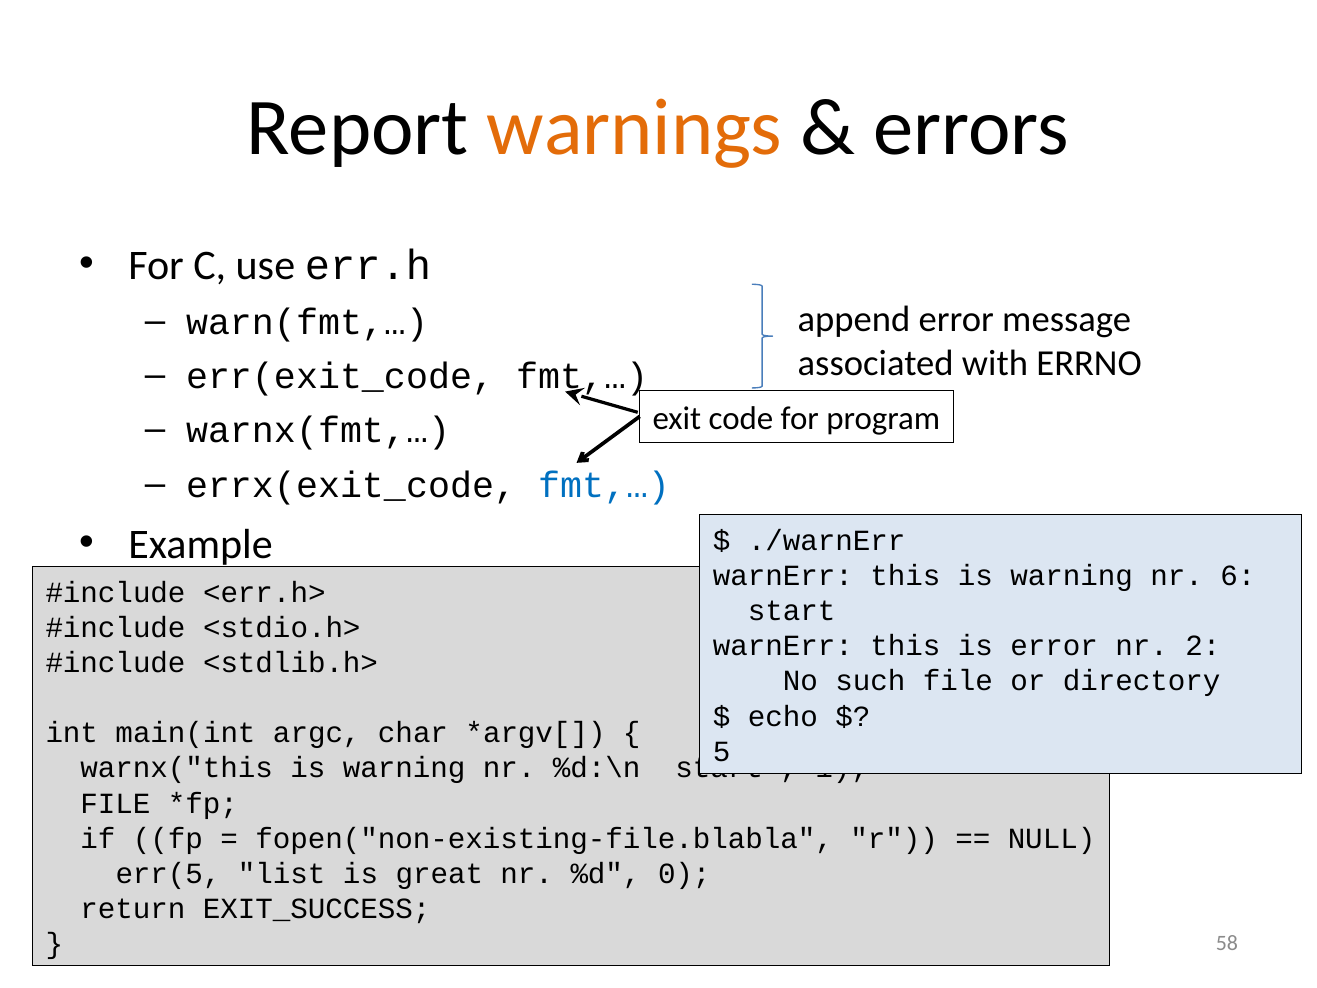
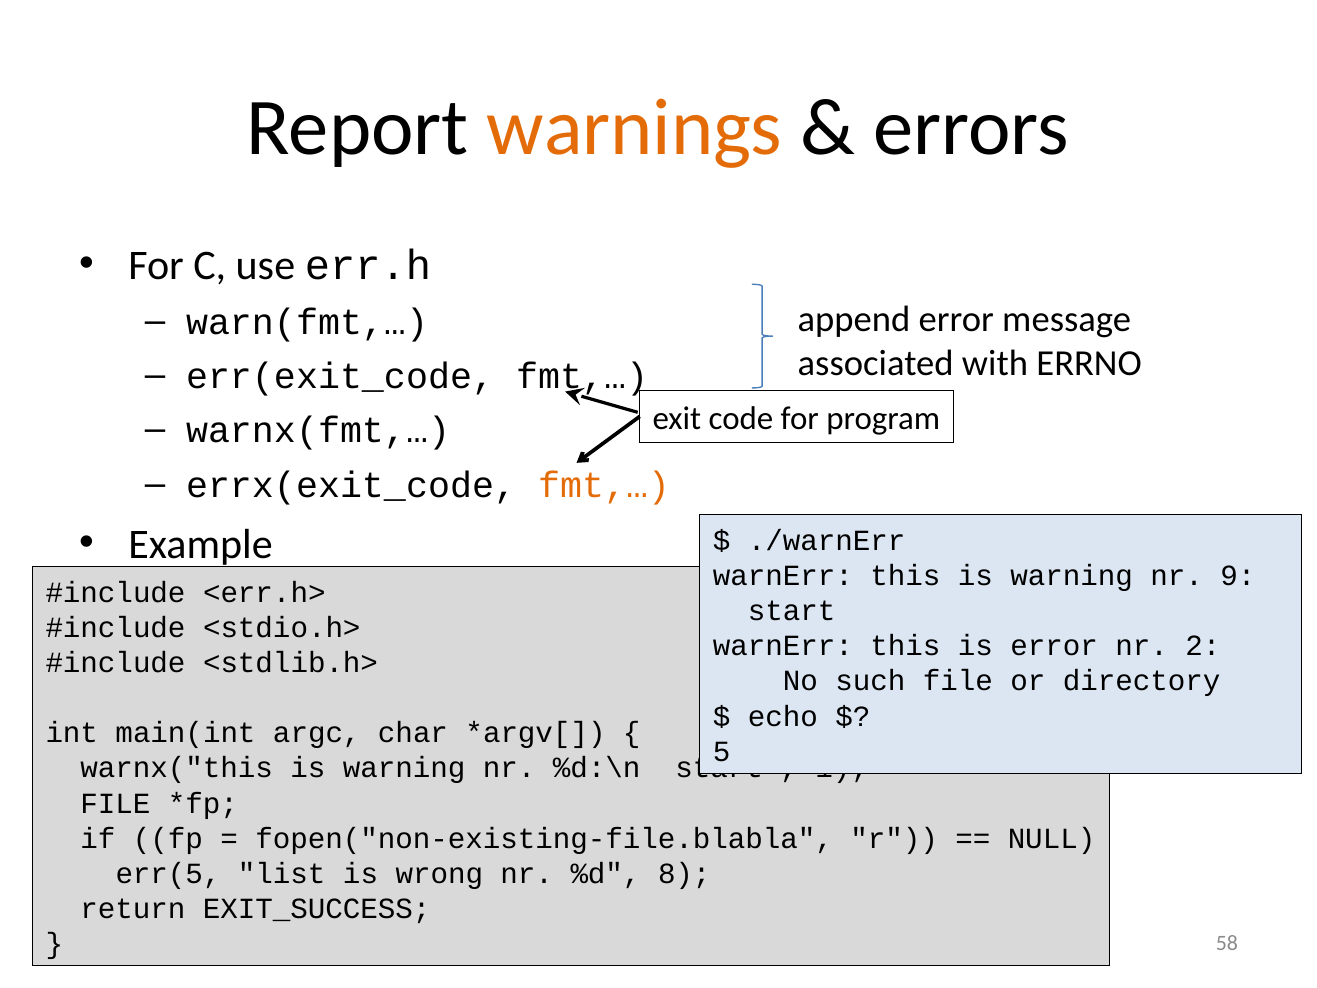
fmt,… at (604, 485) colour: blue -> orange
6: 6 -> 9
great: great -> wrong
0: 0 -> 8
